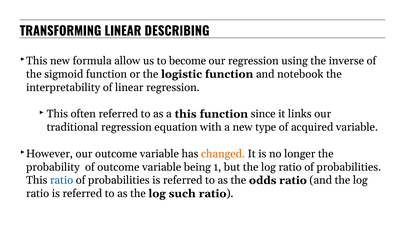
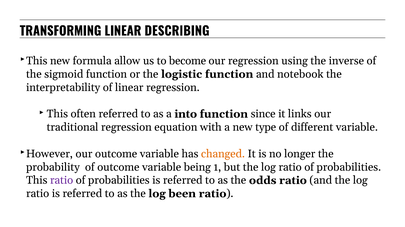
a this: this -> into
acquired: acquired -> different
ratio at (62, 181) colour: blue -> purple
such: such -> been
